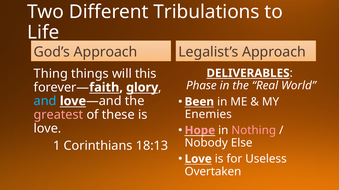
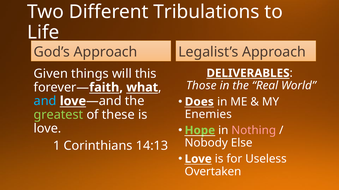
Thing: Thing -> Given
Phase: Phase -> Those
glory: glory -> what
Been: Been -> Does
greatest colour: pink -> light green
Hope colour: pink -> light green
18:13: 18:13 -> 14:13
